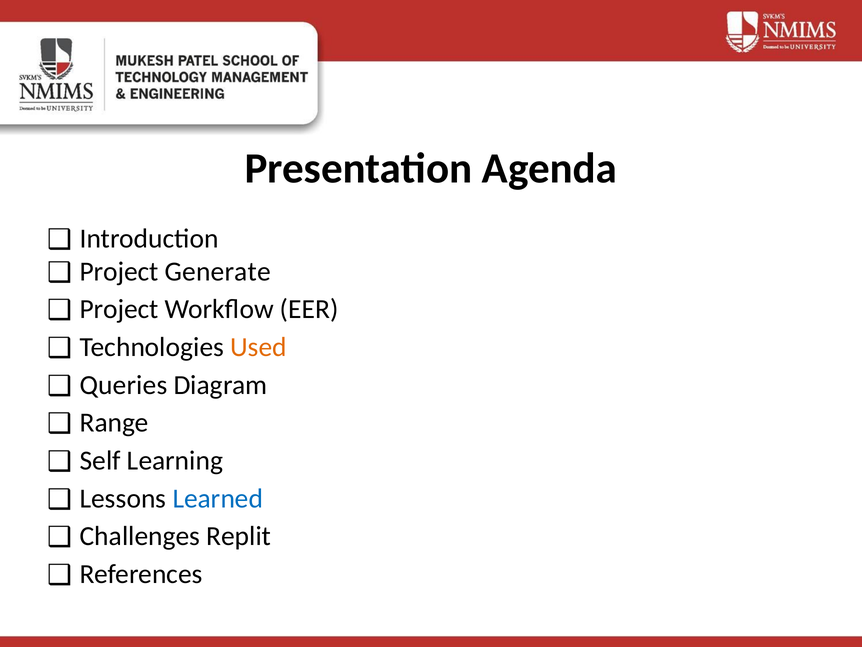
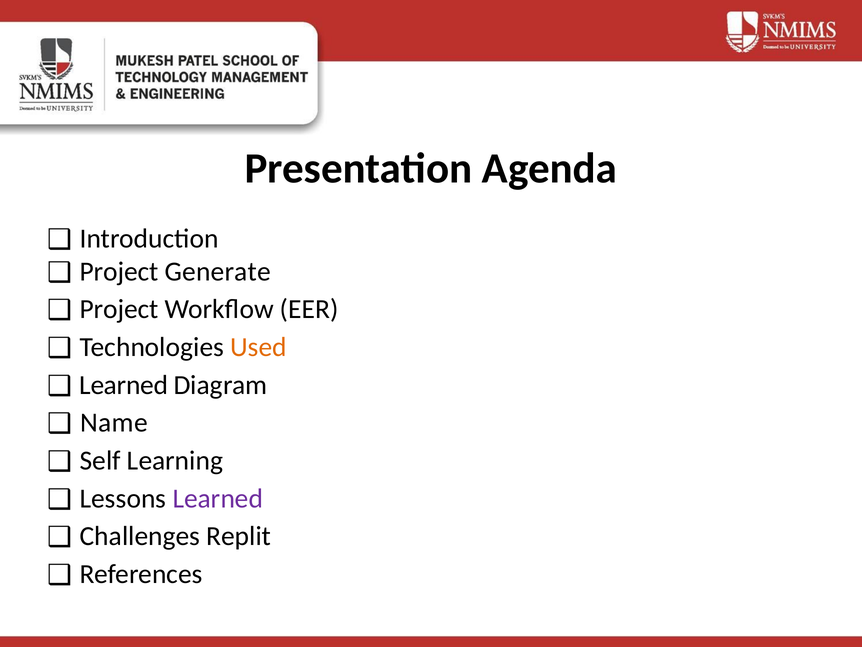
Queries at (124, 385): Queries -> Learned
Range: Range -> Name
Learned at (218, 498) colour: blue -> purple
